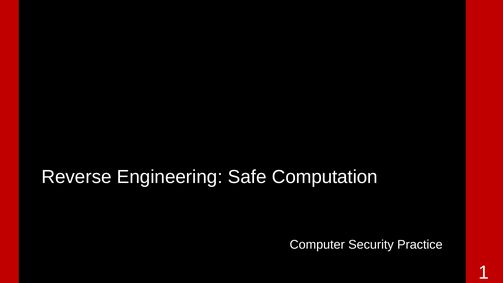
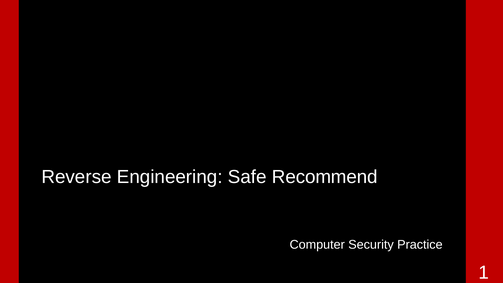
Computation: Computation -> Recommend
